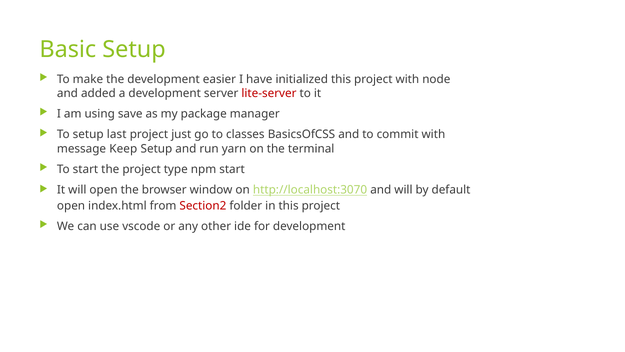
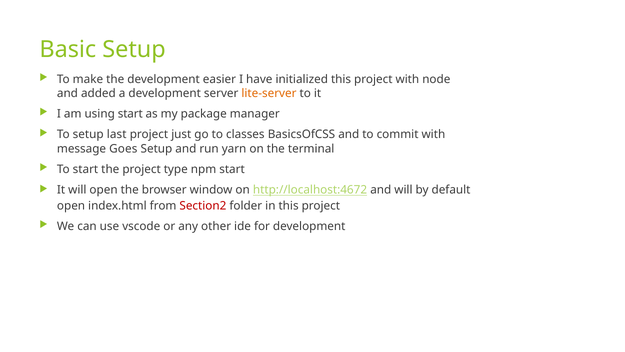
lite-server colour: red -> orange
using save: save -> start
Keep: Keep -> Goes
http://localhost:3070: http://localhost:3070 -> http://localhost:4672
